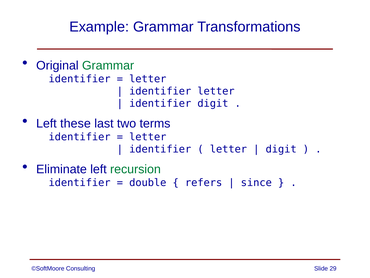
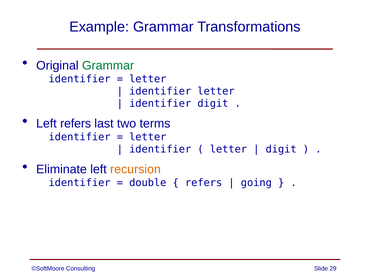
Left these: these -> refers
recursion colour: green -> orange
since: since -> going
